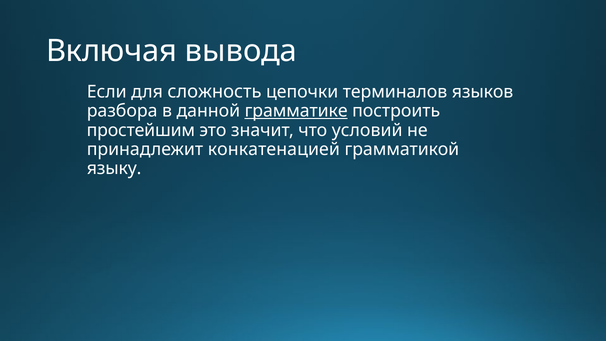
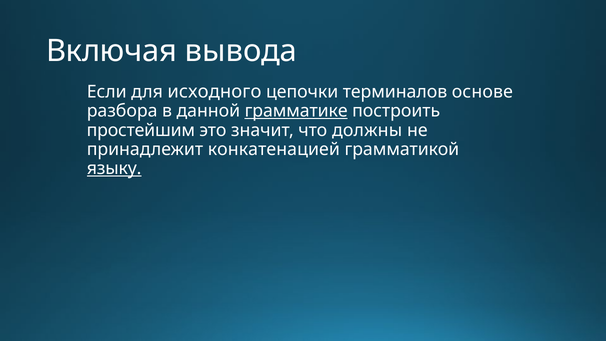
сложность: сложность -> исходного
языков: языков -> основе
условий: условий -> должны
языку underline: none -> present
